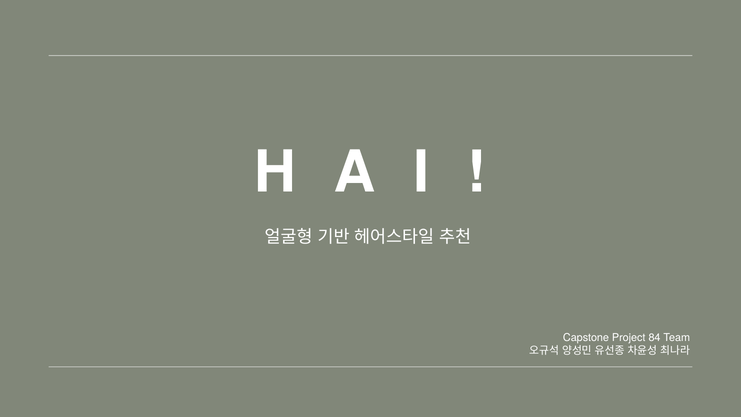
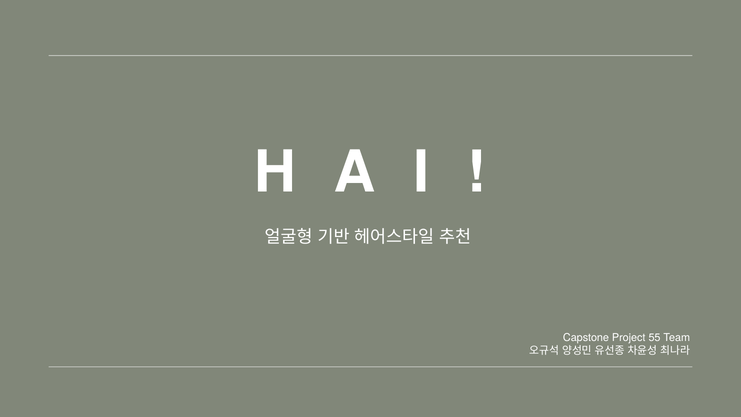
84: 84 -> 55
